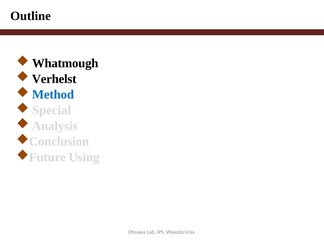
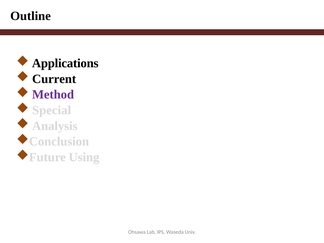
Whatmough: Whatmough -> Applications
Verhelst: Verhelst -> Current
Method colour: blue -> purple
